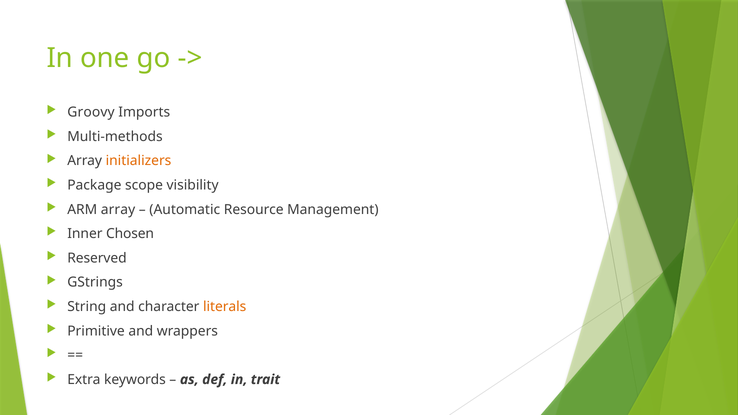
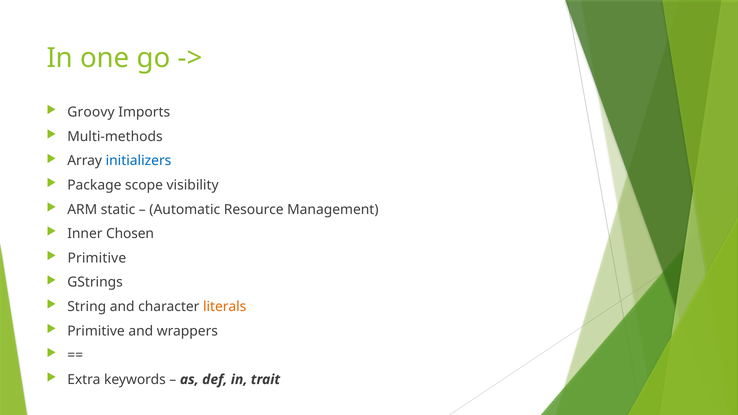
initializers colour: orange -> blue
ARM array: array -> static
Reserved at (97, 258): Reserved -> Primitive
